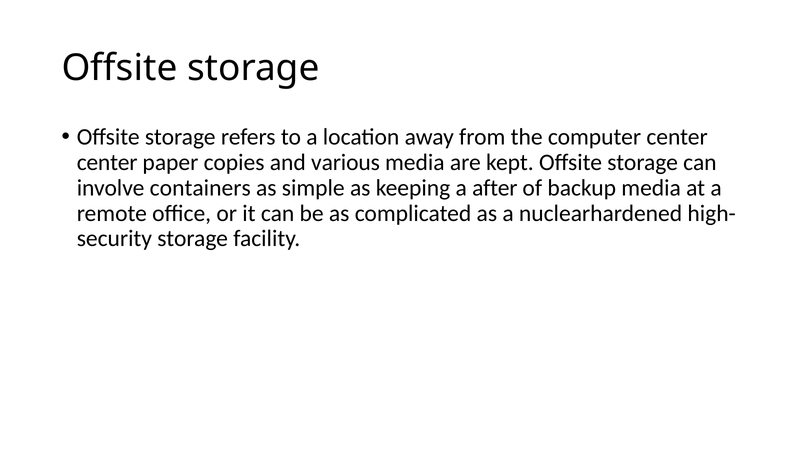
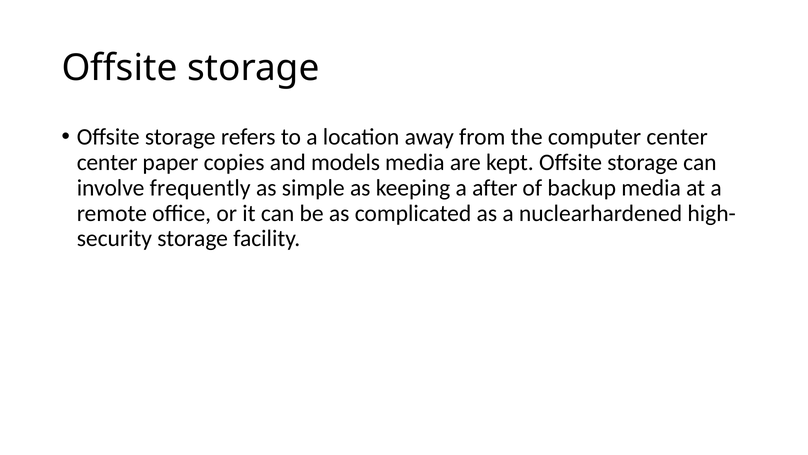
various: various -> models
containers: containers -> frequently
